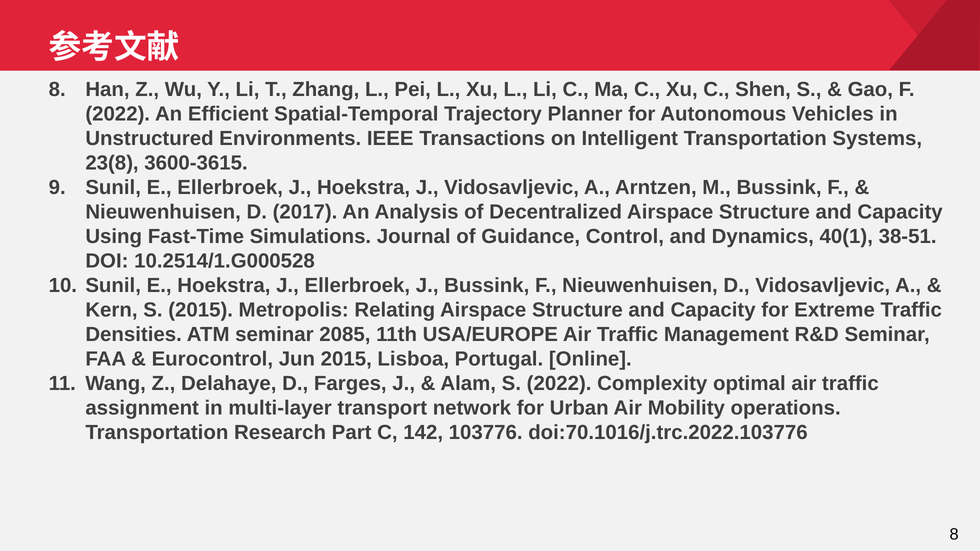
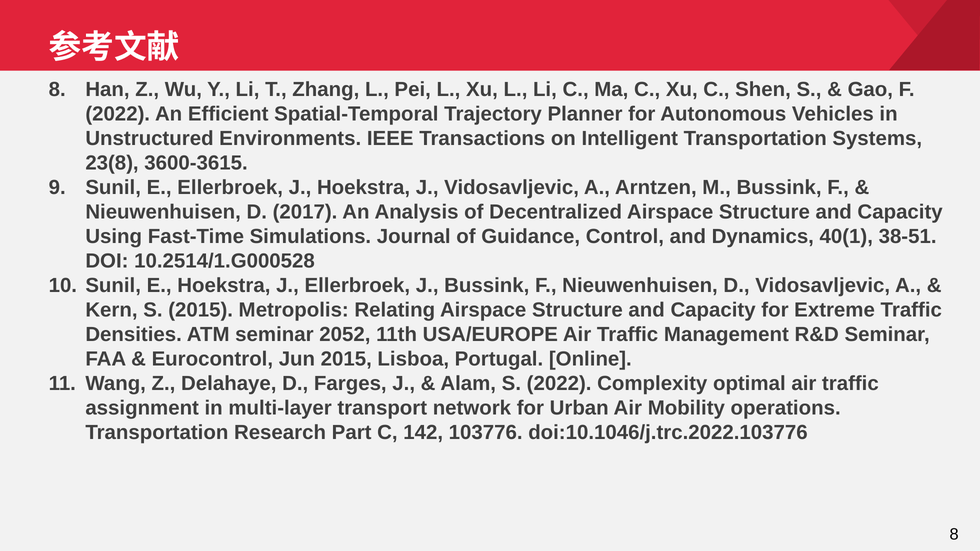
2085: 2085 -> 2052
doi:70.1016/j.trc.2022.103776: doi:70.1016/j.trc.2022.103776 -> doi:10.1046/j.trc.2022.103776
